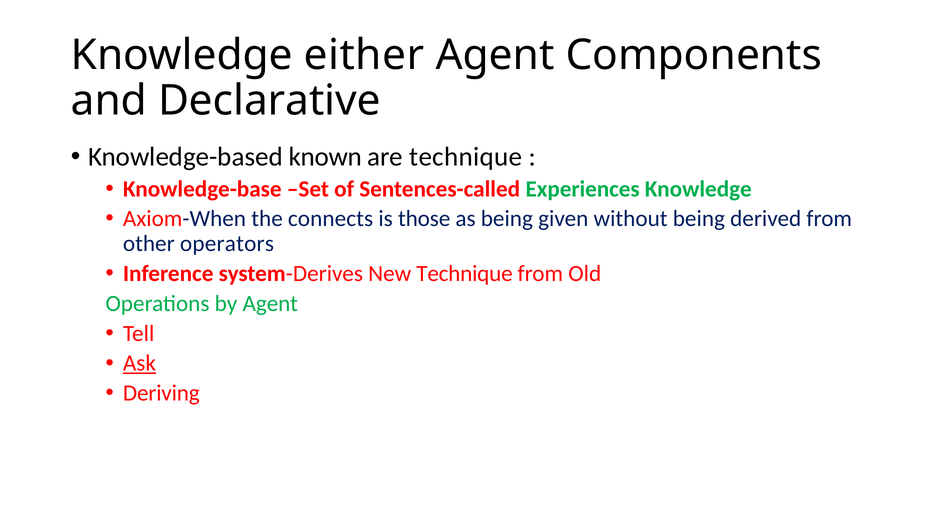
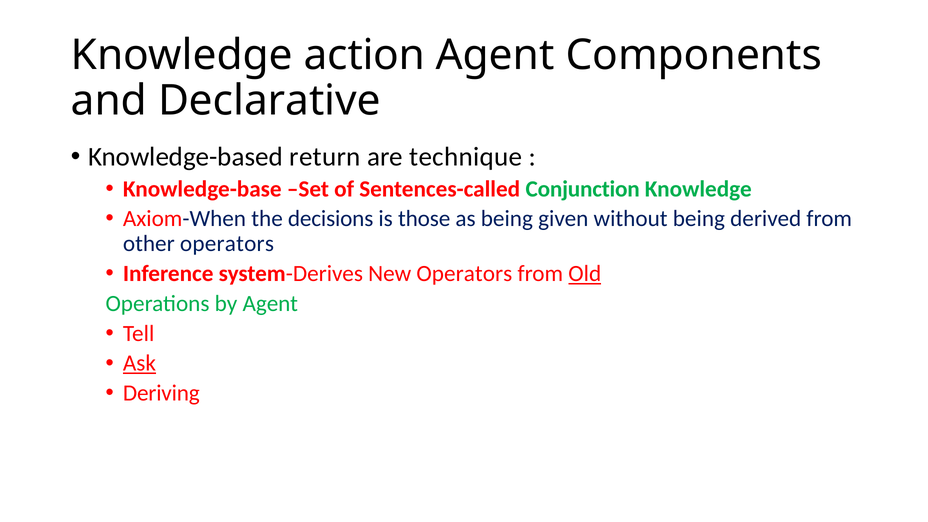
either: either -> action
known: known -> return
Experiences: Experiences -> Conjunction
connects: connects -> decisions
New Technique: Technique -> Operators
Old underline: none -> present
